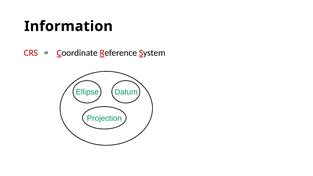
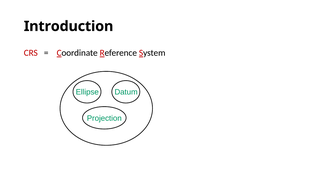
Information: Information -> Introduction
